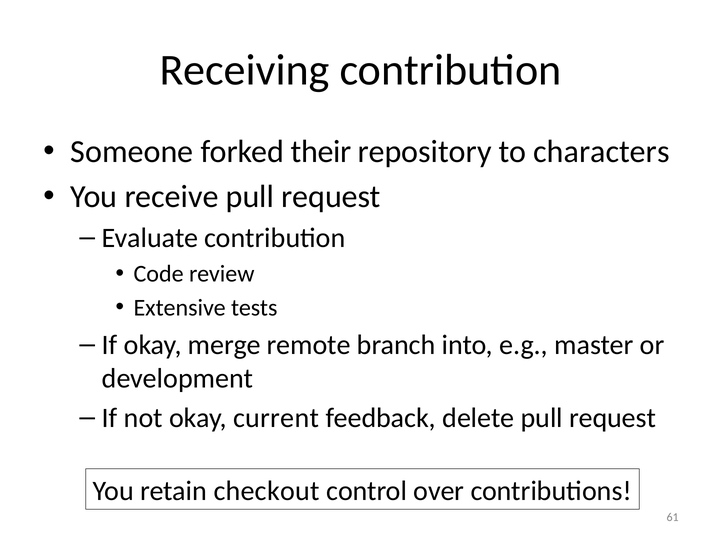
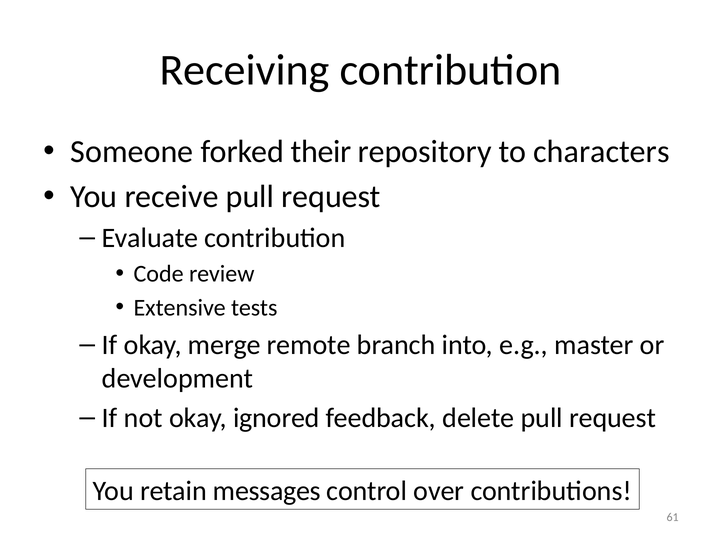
current: current -> ignored
checkout: checkout -> messages
